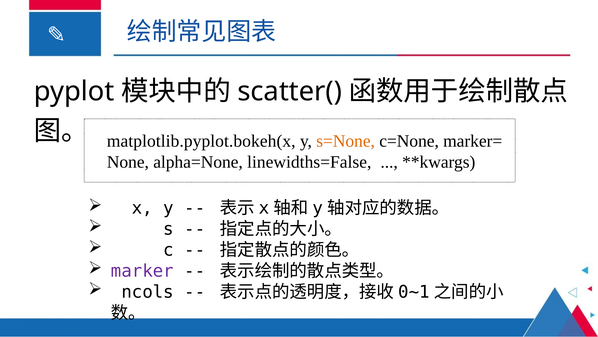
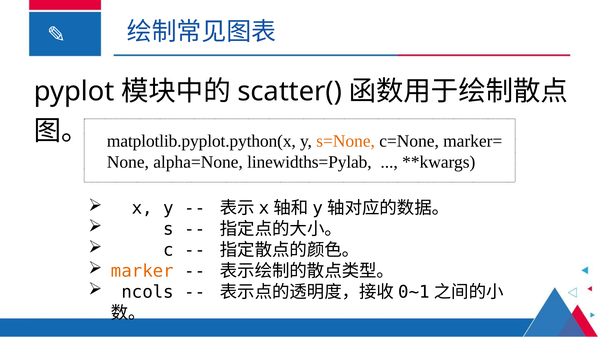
matplotlib.pyplot.bokeh(x: matplotlib.pyplot.bokeh(x -> matplotlib.pyplot.python(x
linewidths=False: linewidths=False -> linewidths=Pylab
marker colour: purple -> orange
